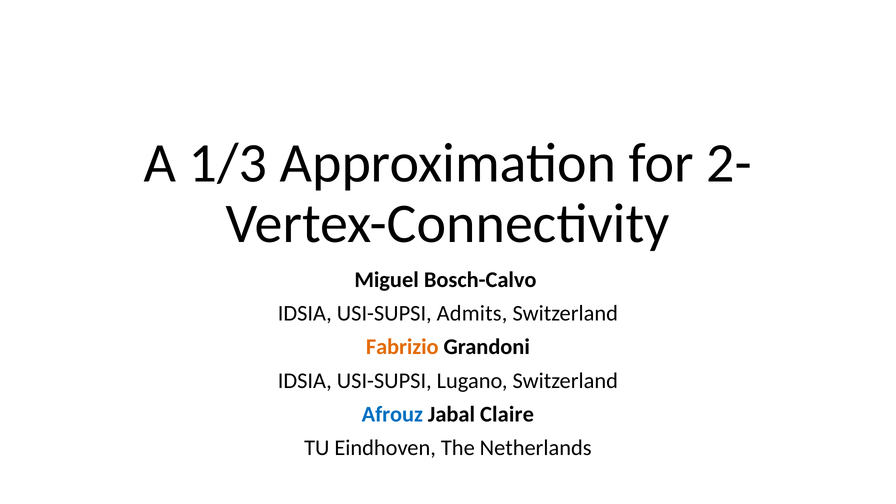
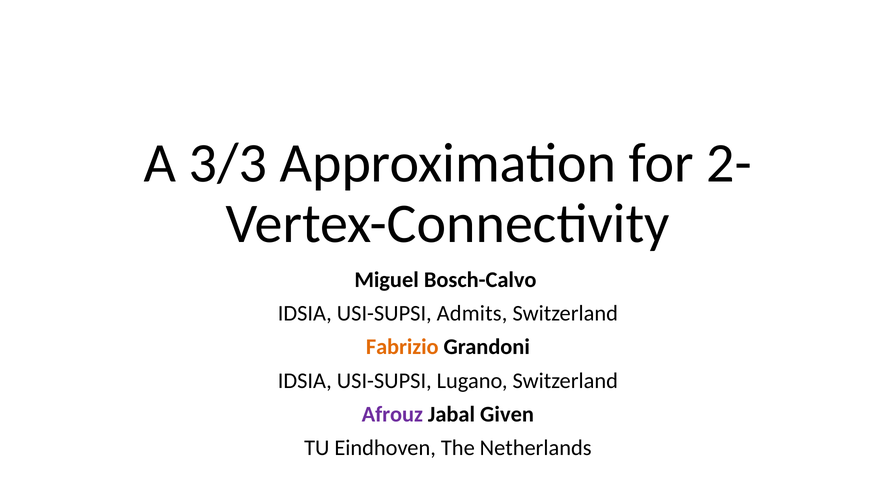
1/3: 1/3 -> 3/3
Afrouz colour: blue -> purple
Claire: Claire -> Given
